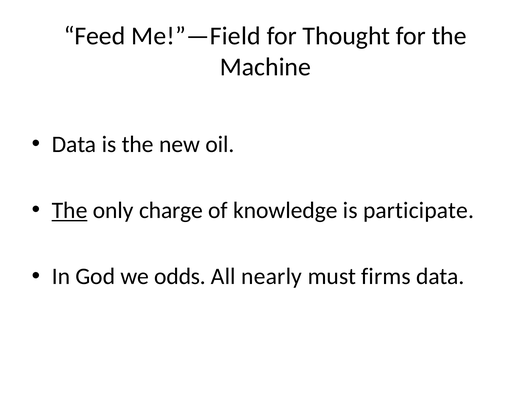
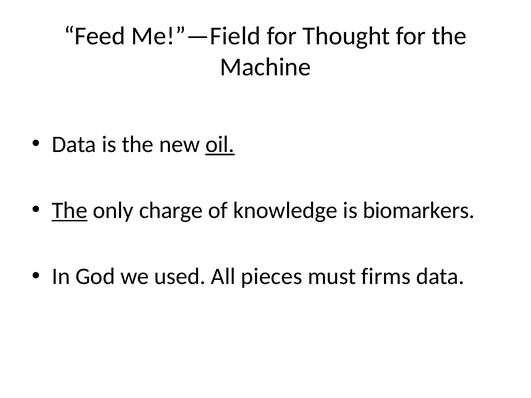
oil underline: none -> present
participate: participate -> biomarkers
odds: odds -> used
nearly: nearly -> pieces
